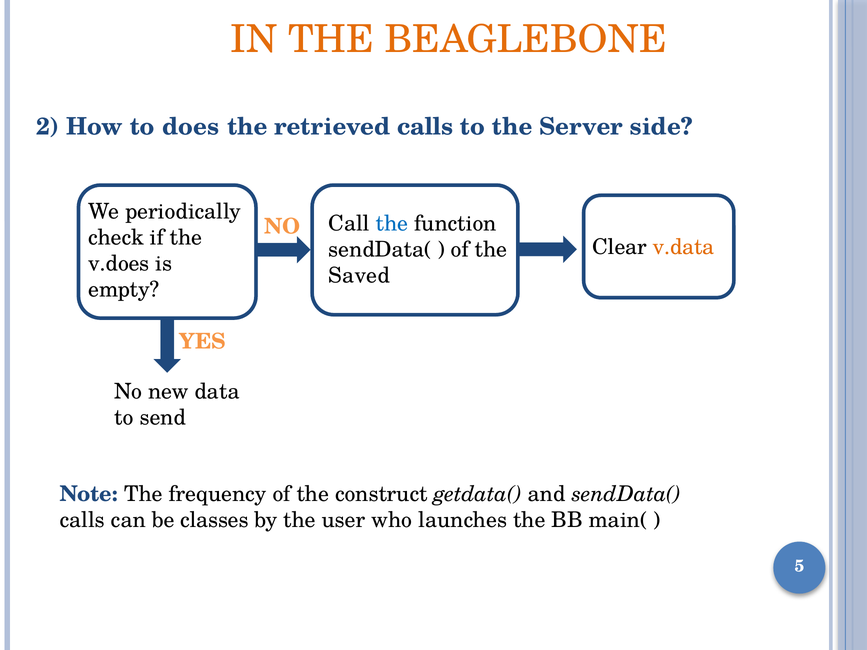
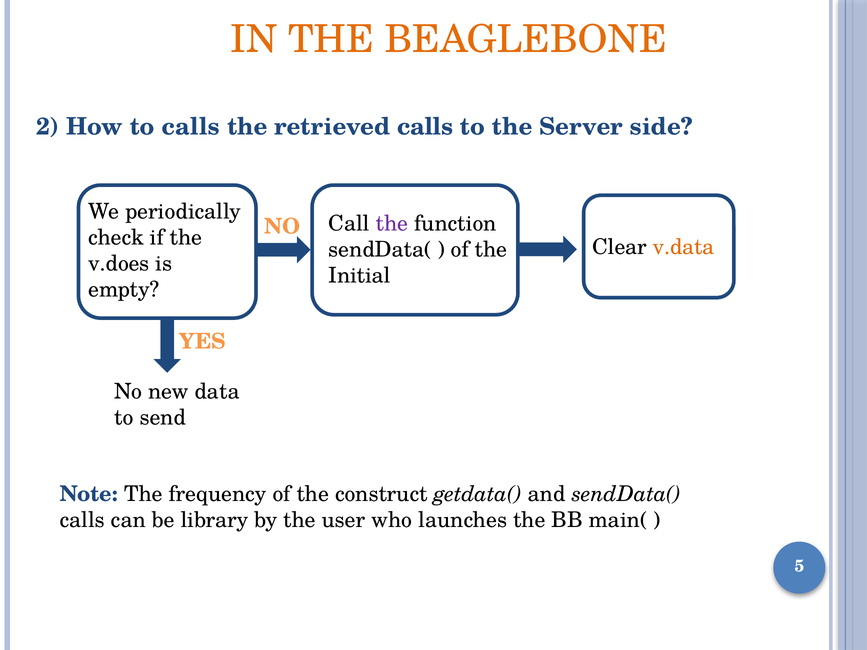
to does: does -> calls
the at (392, 224) colour: blue -> purple
Saved: Saved -> Initial
classes: classes -> library
